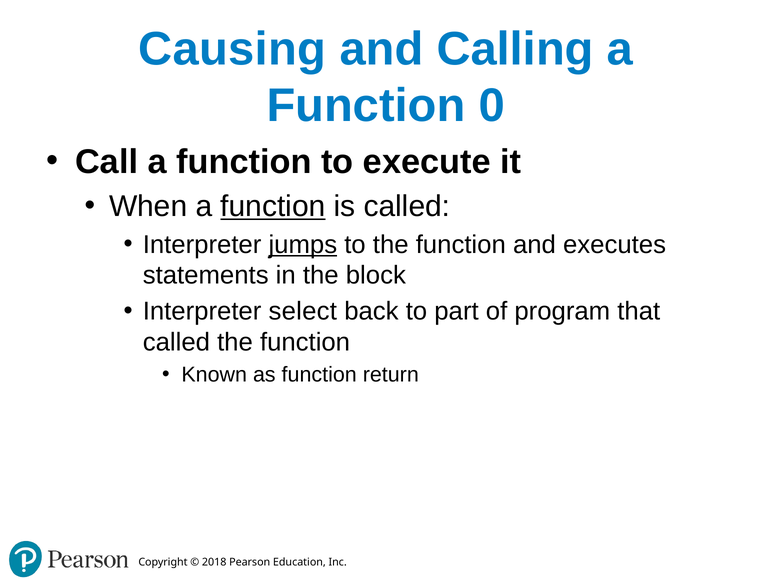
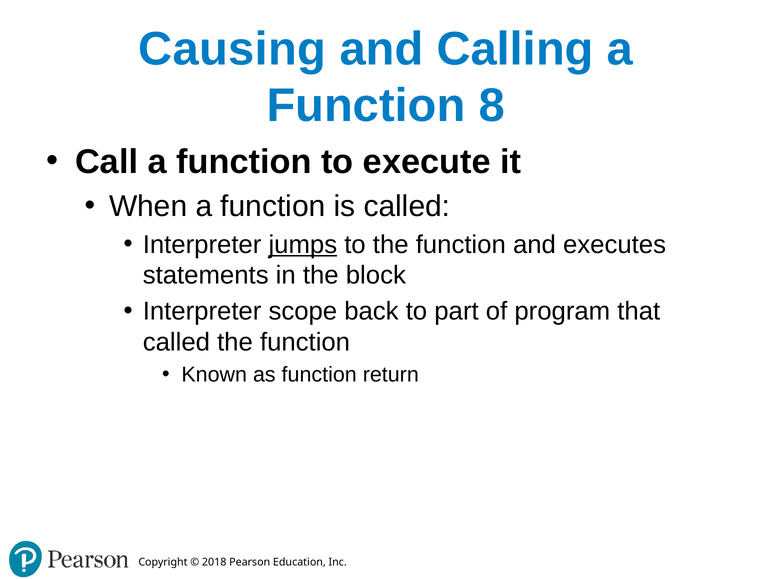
0: 0 -> 8
function at (273, 206) underline: present -> none
select: select -> scope
